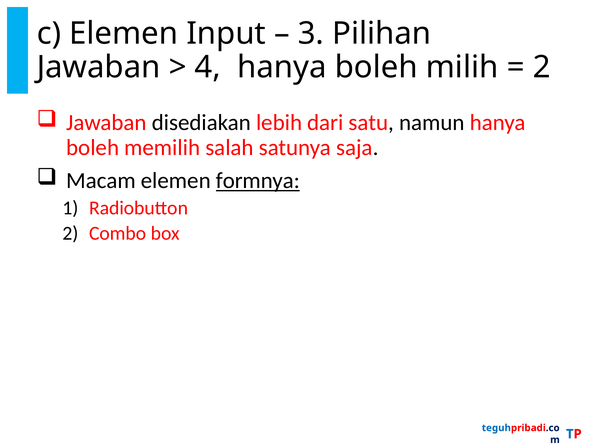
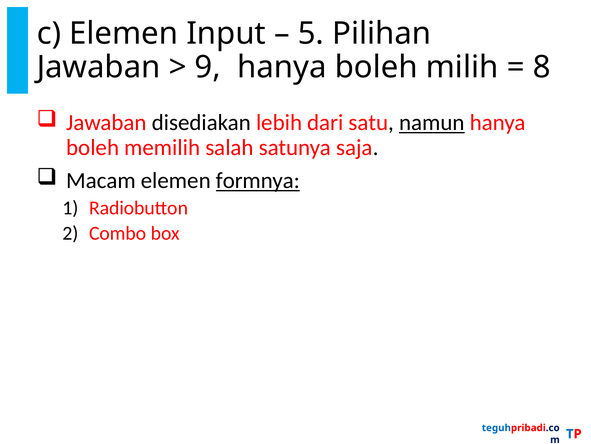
3: 3 -> 5
4: 4 -> 9
2 at (542, 67): 2 -> 8
namun underline: none -> present
